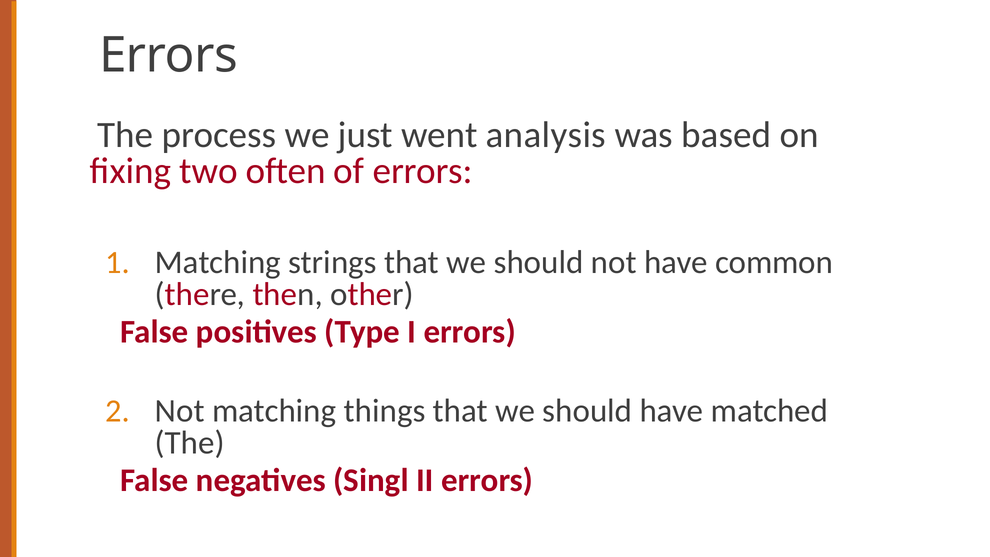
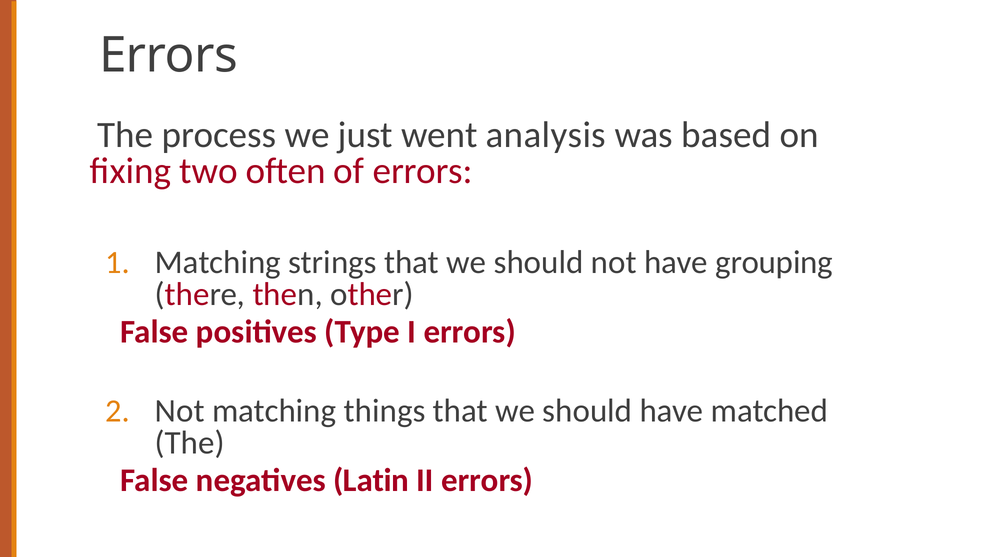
common: common -> grouping
Singl: Singl -> Latin
